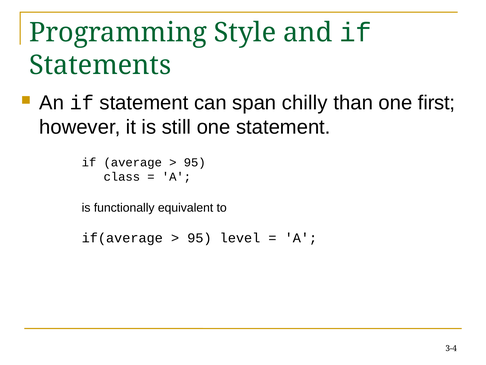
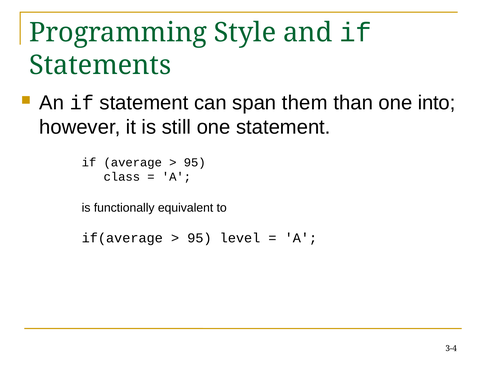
chilly: chilly -> them
first: first -> into
